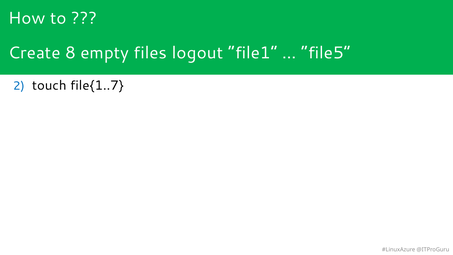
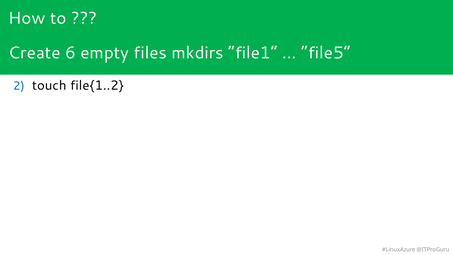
8: 8 -> 6
logout: logout -> mkdirs
file{1..7: file{1..7 -> file{1..2
